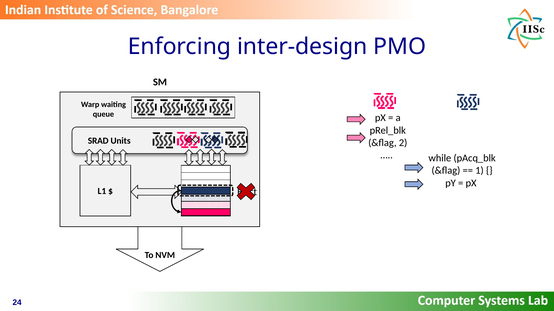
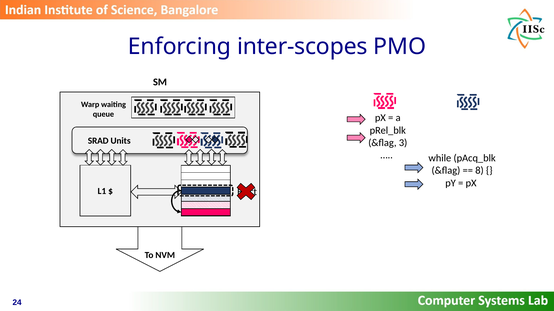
inter-design: inter-design -> inter-scopes
2: 2 -> 3
1: 1 -> 8
